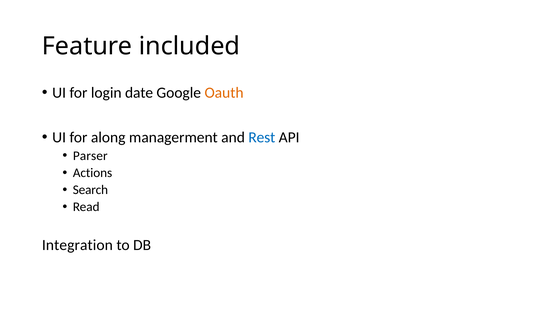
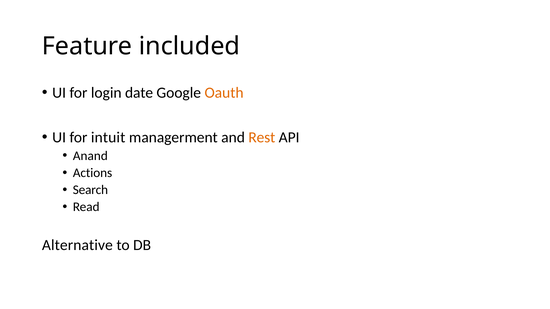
along: along -> intuit
Rest colour: blue -> orange
Parser: Parser -> Anand
Integration: Integration -> Alternative
